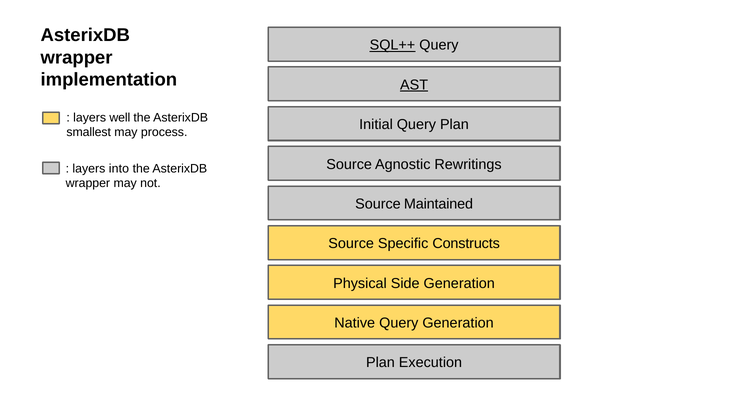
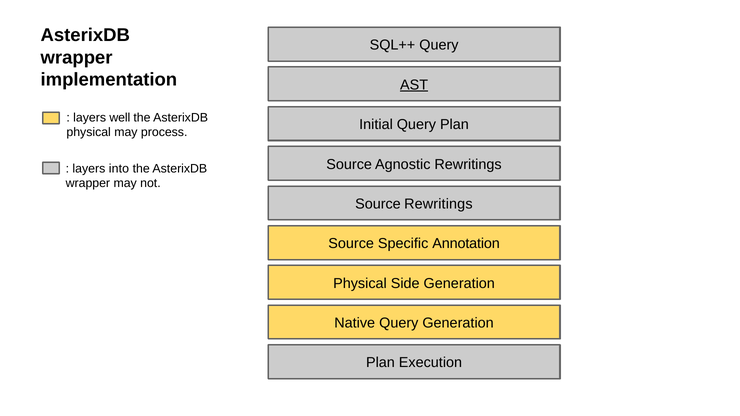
SQL++ underline: present -> none
smallest at (89, 132): smallest -> physical
Source Maintained: Maintained -> Rewritings
Constructs: Constructs -> Annotation
